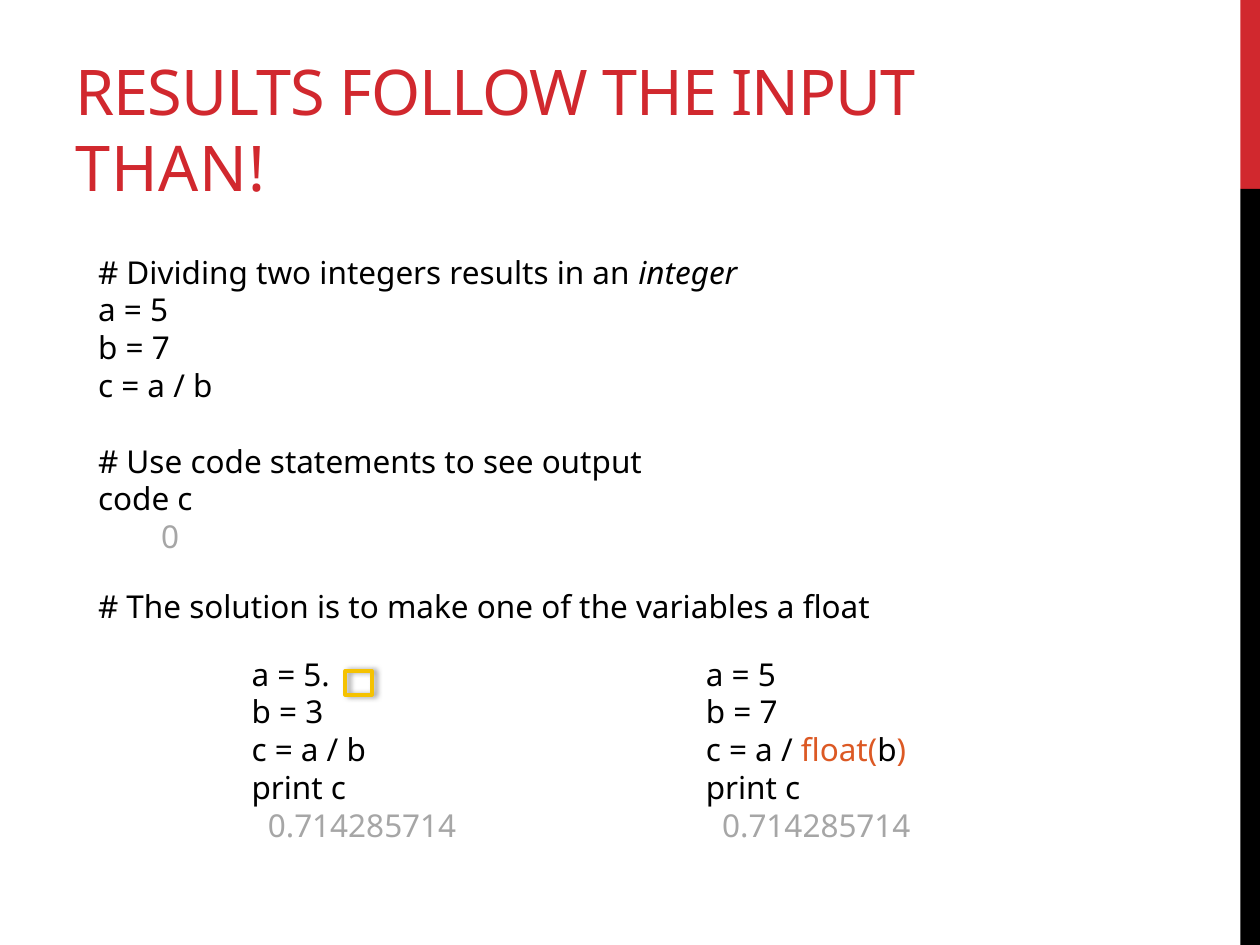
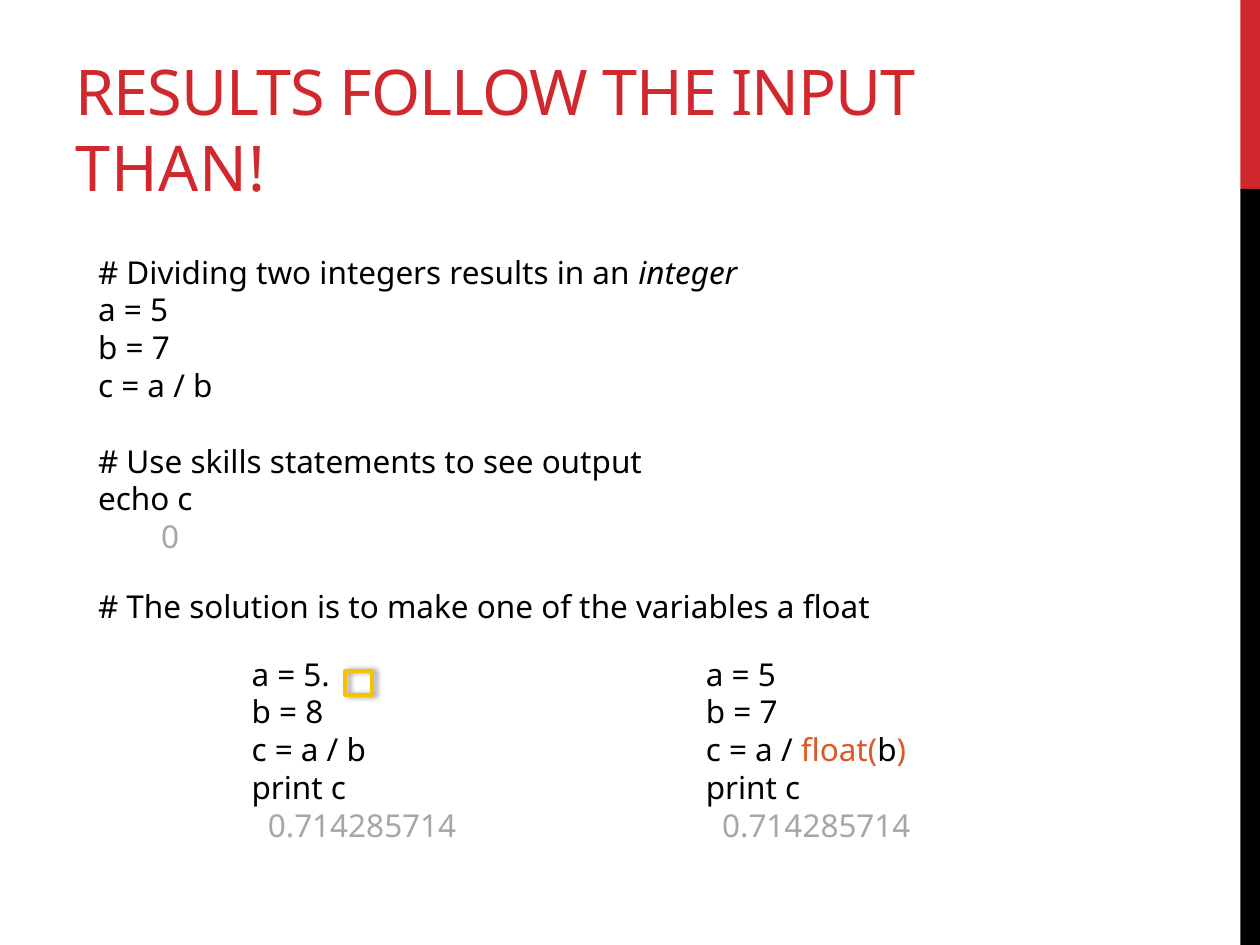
Use code: code -> skills
code at (134, 500): code -> echo
3: 3 -> 8
